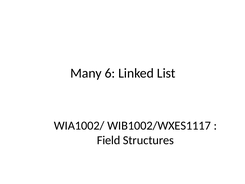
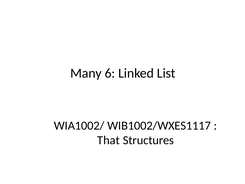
Field: Field -> That
